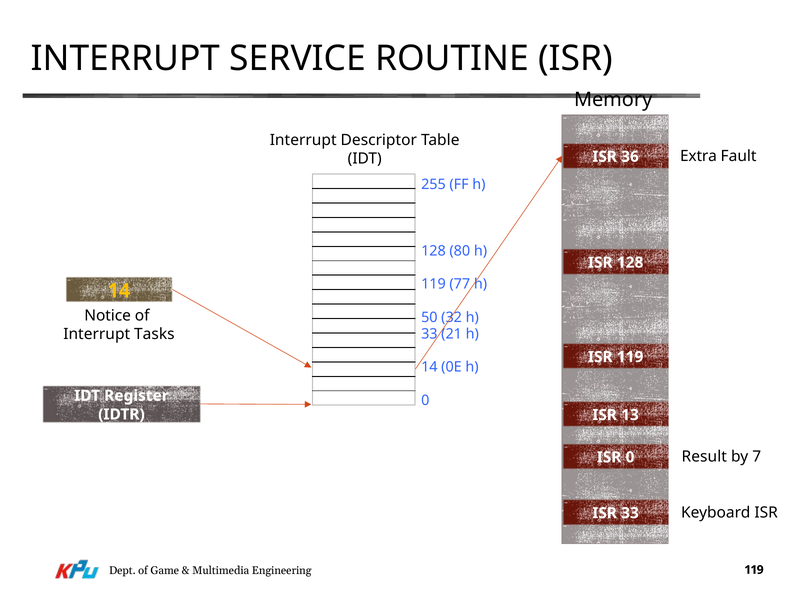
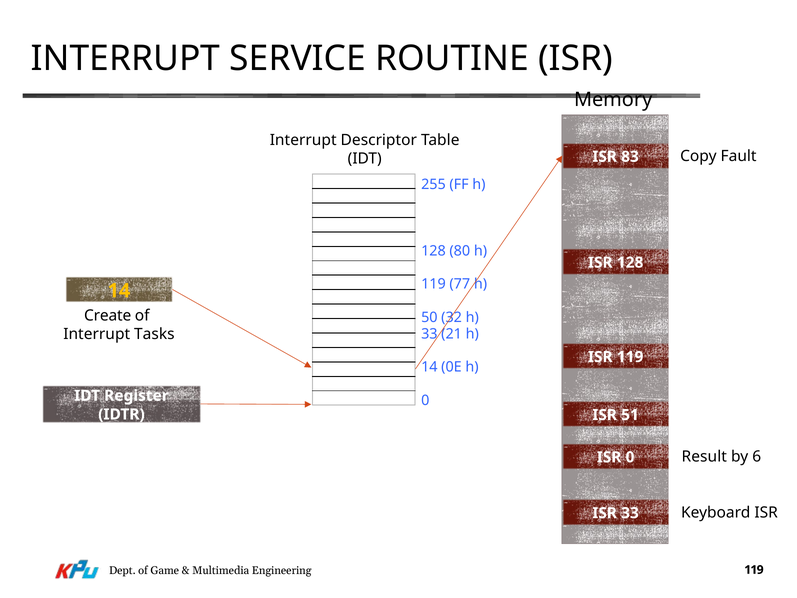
Extra: Extra -> Copy
36: 36 -> 83
Notice: Notice -> Create
13: 13 -> 51
7: 7 -> 6
